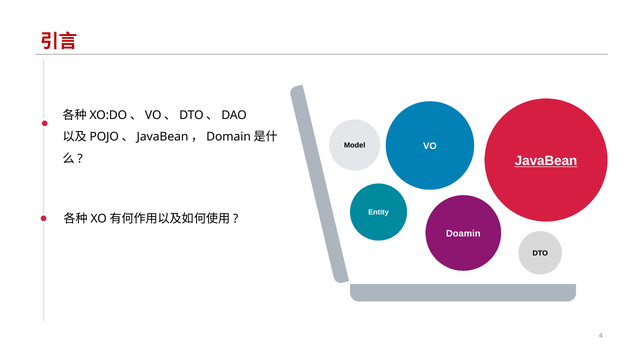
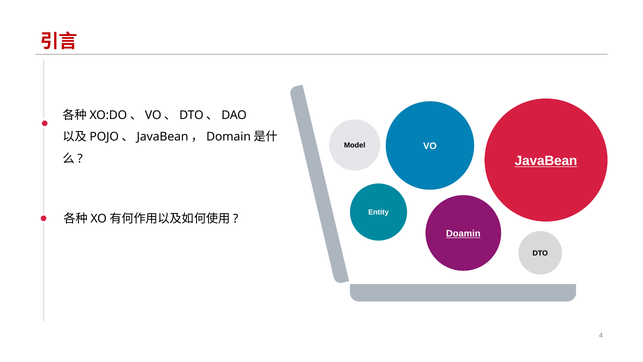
Doamin underline: none -> present
